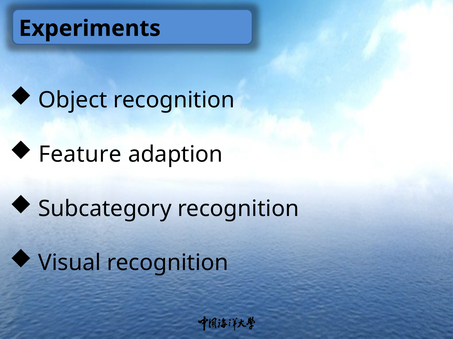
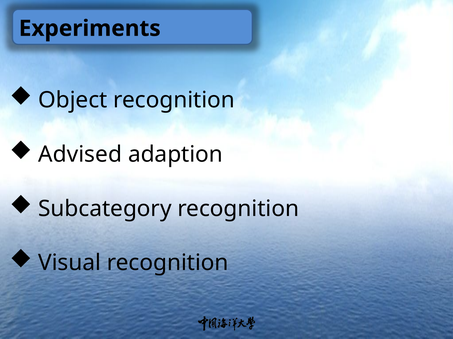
Feature: Feature -> Advised
